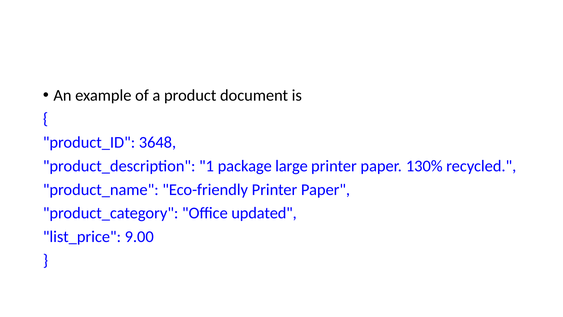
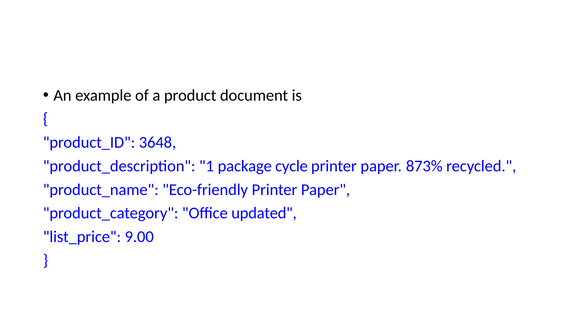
large: large -> cycle
130%: 130% -> 873%
